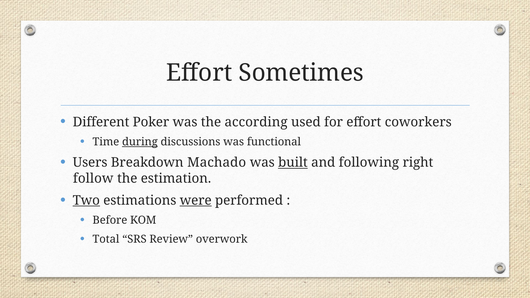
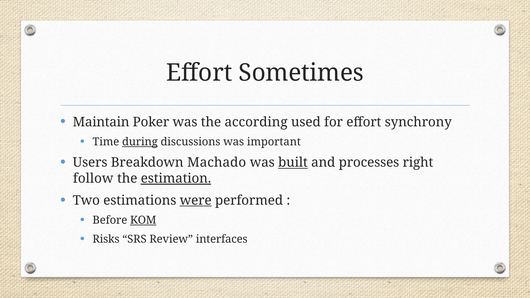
Different: Different -> Maintain
coworkers: coworkers -> synchrony
functional: functional -> important
following: following -> processes
estimation underline: none -> present
Two underline: present -> none
KOM underline: none -> present
Total: Total -> Risks
overwork: overwork -> interfaces
